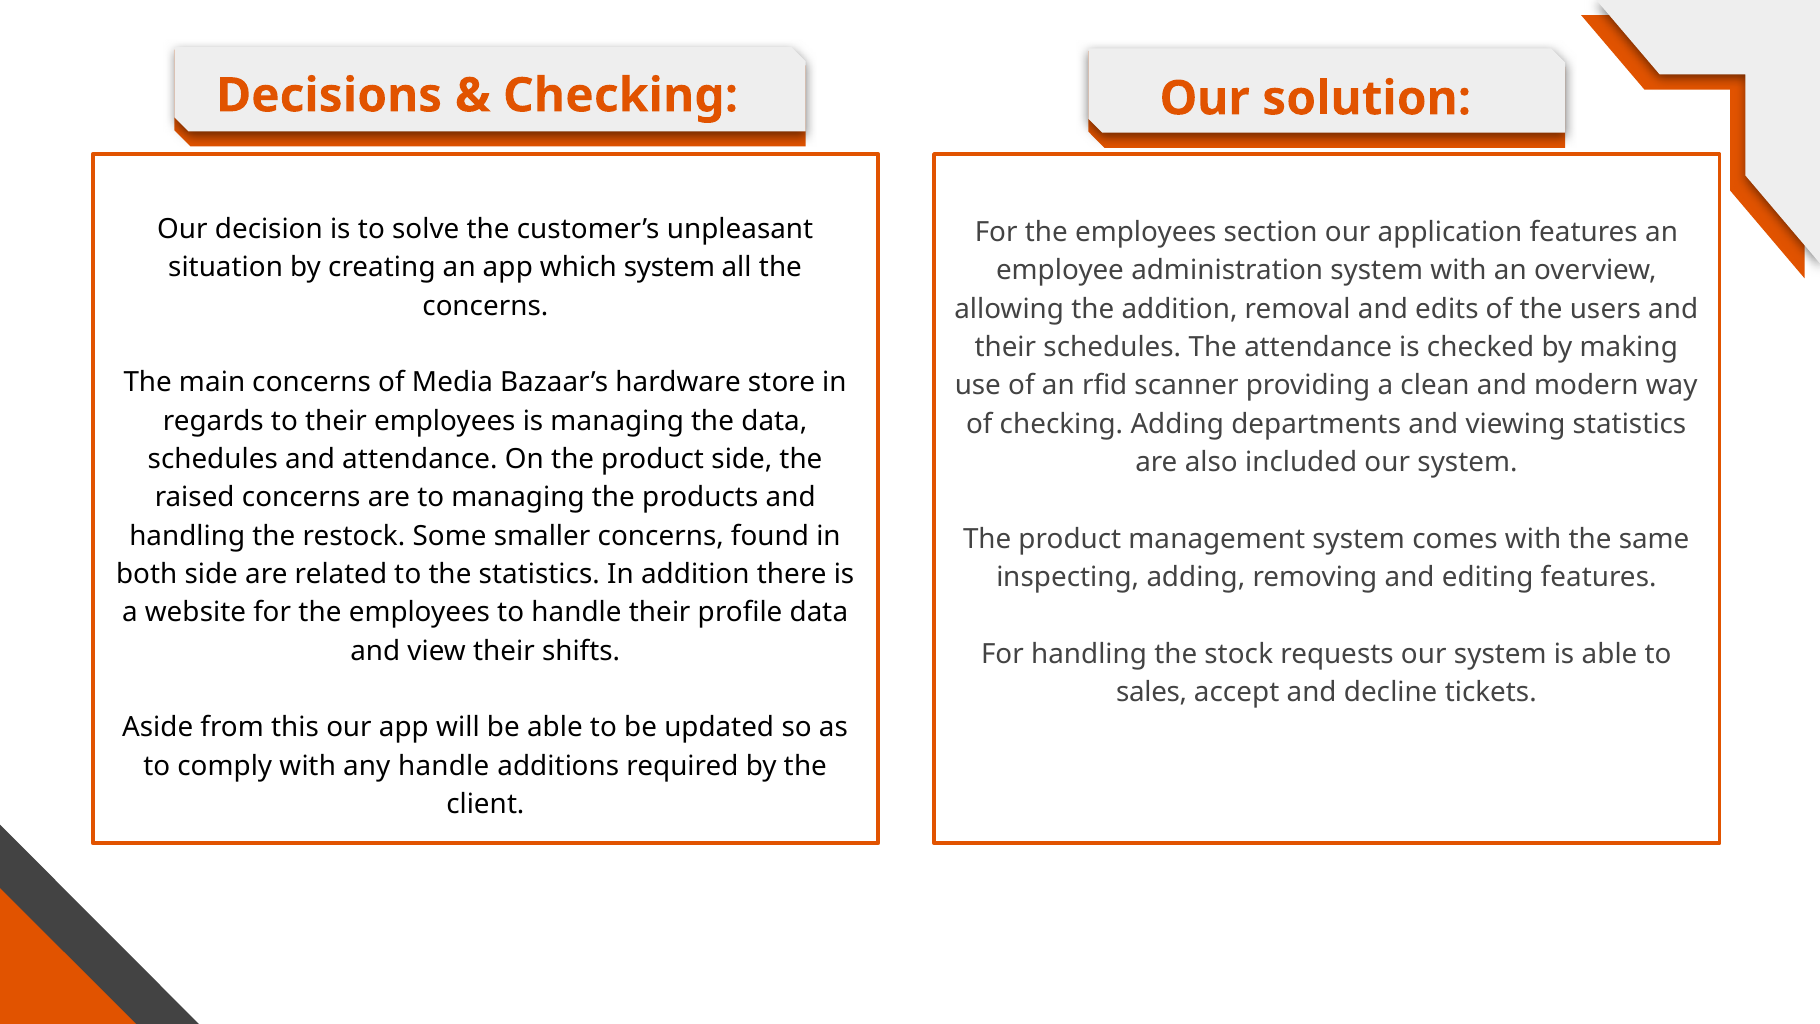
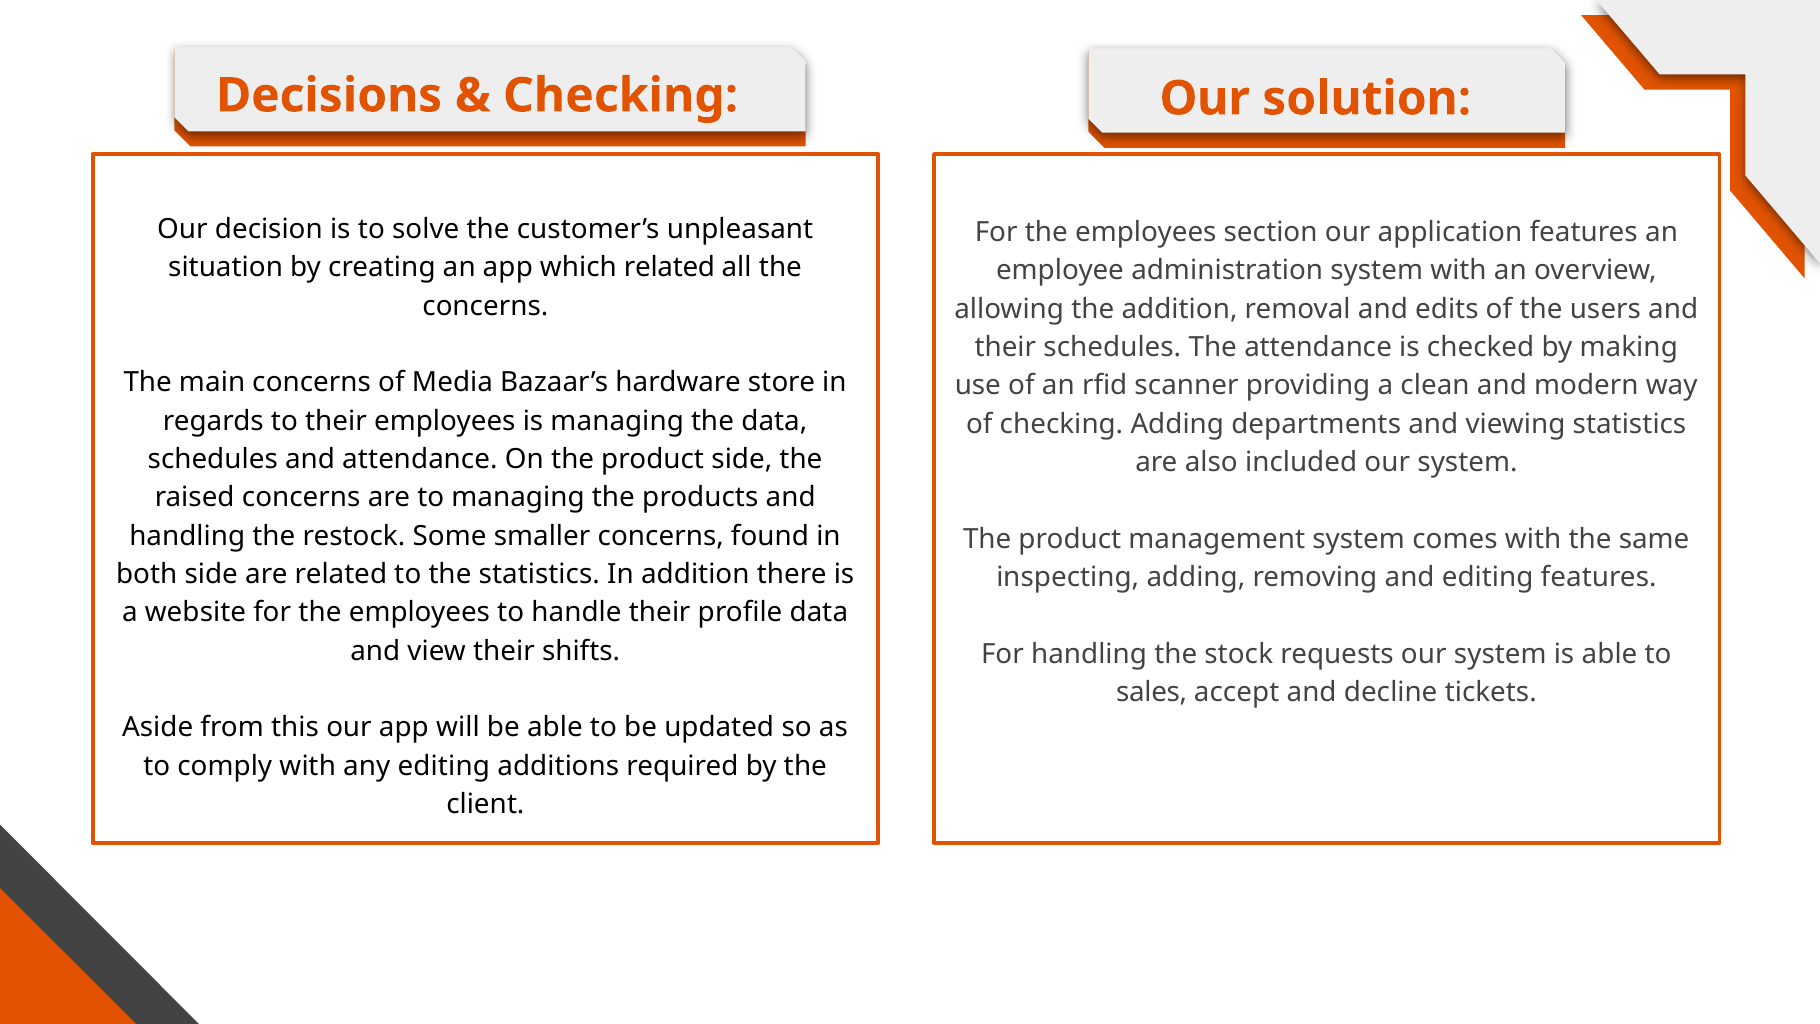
which system: system -> related
any handle: handle -> editing
